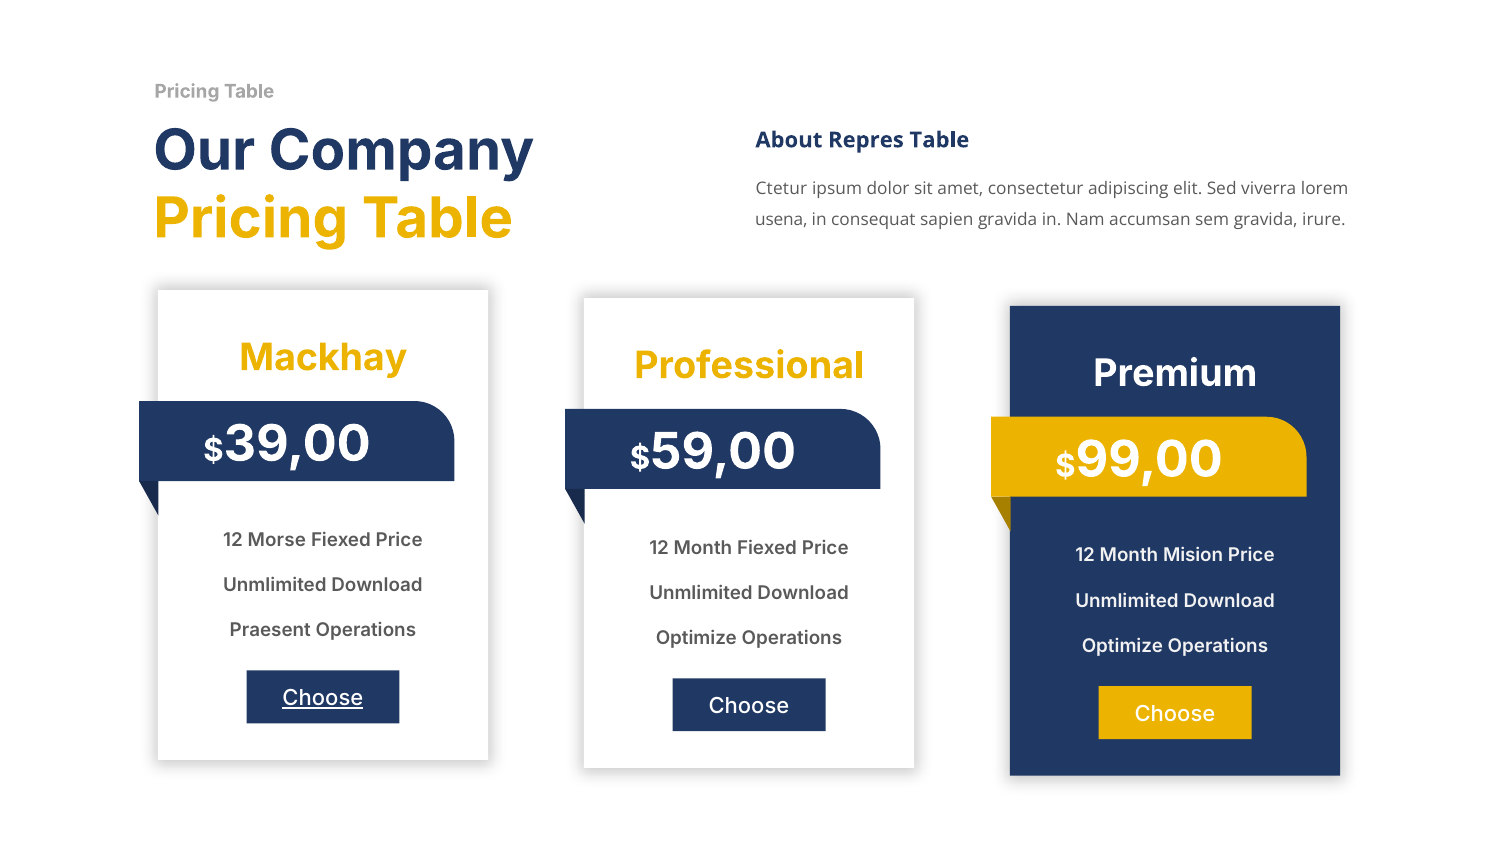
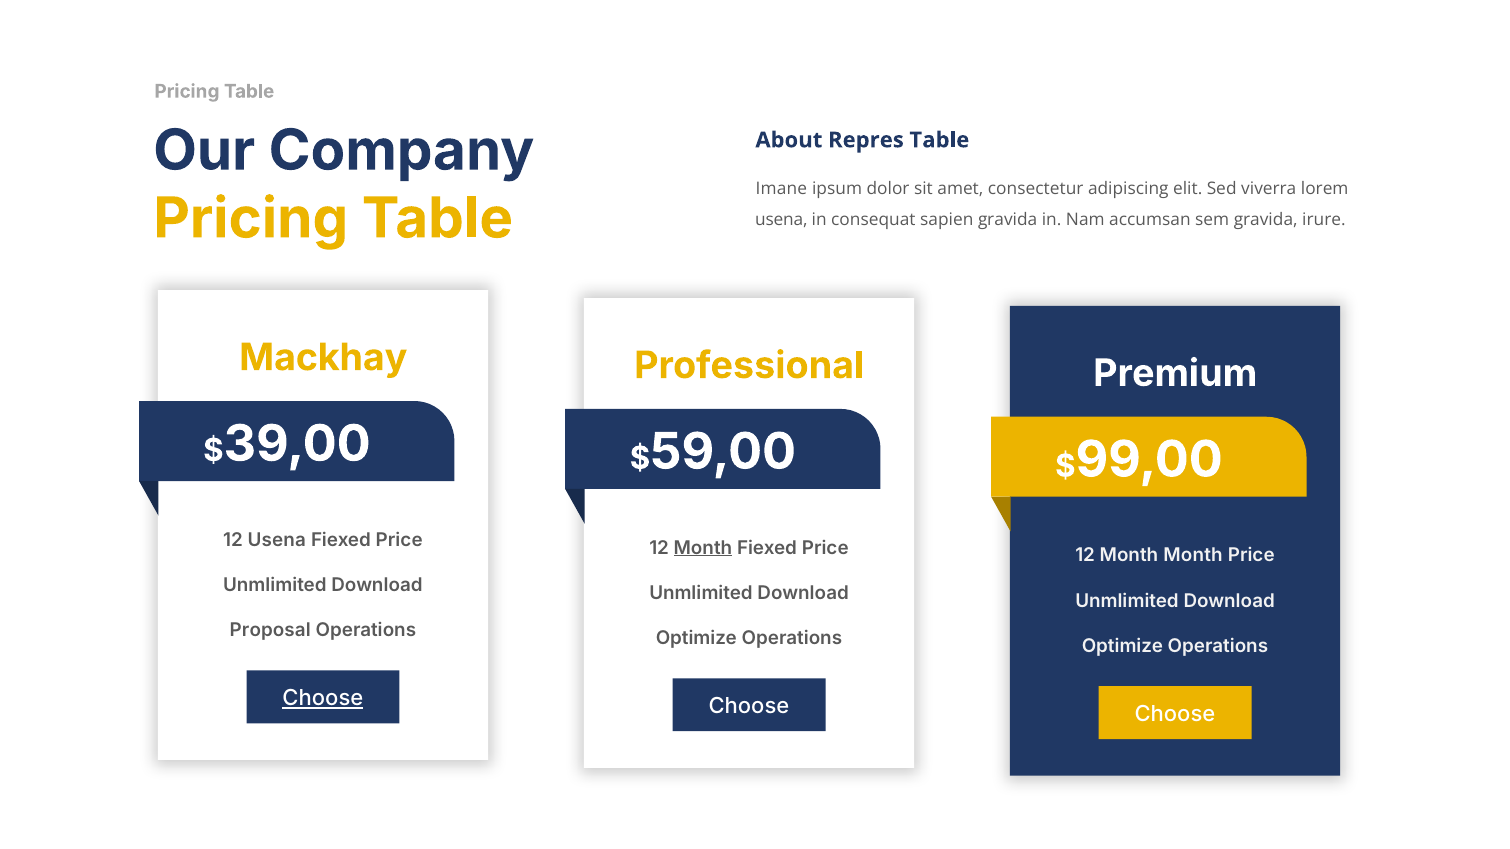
Ctetur: Ctetur -> Imane
12 Morse: Morse -> Usena
Month at (703, 548) underline: none -> present
Month Mision: Mision -> Month
Praesent: Praesent -> Proposal
